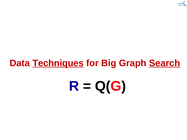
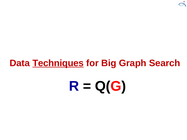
Search underline: present -> none
